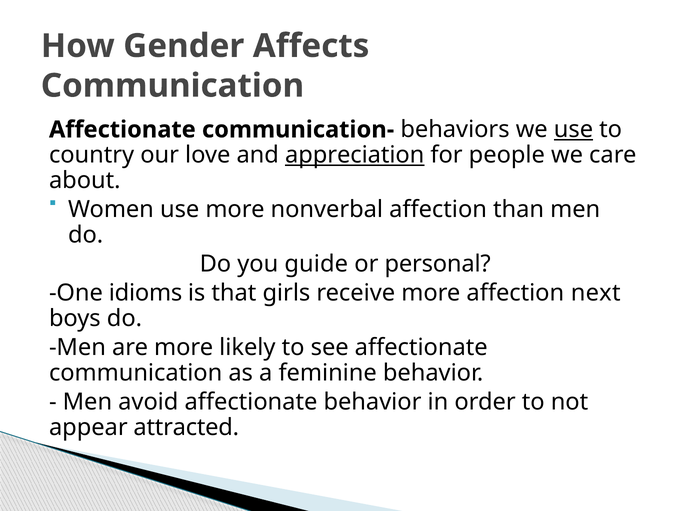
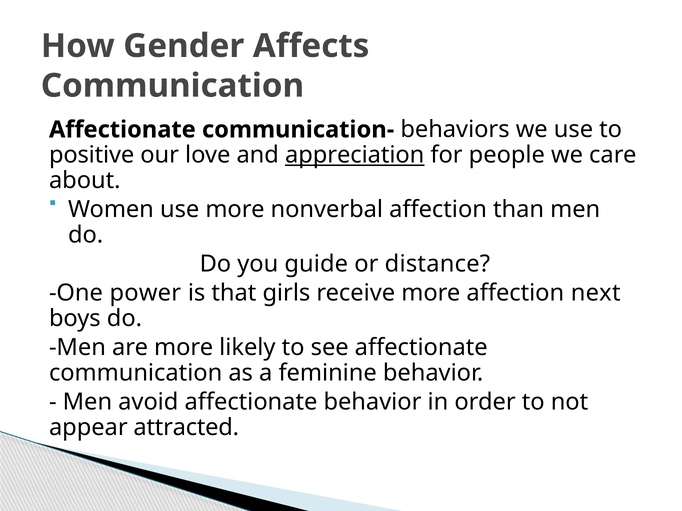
use at (573, 130) underline: present -> none
country: country -> positive
personal: personal -> distance
idioms: idioms -> power
